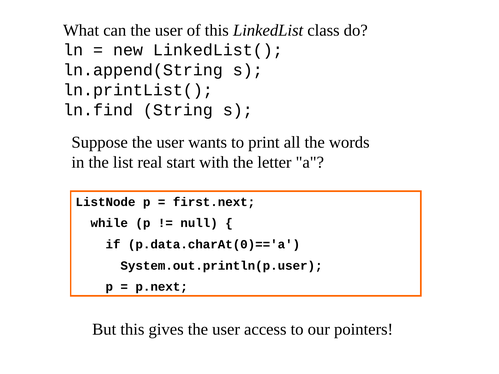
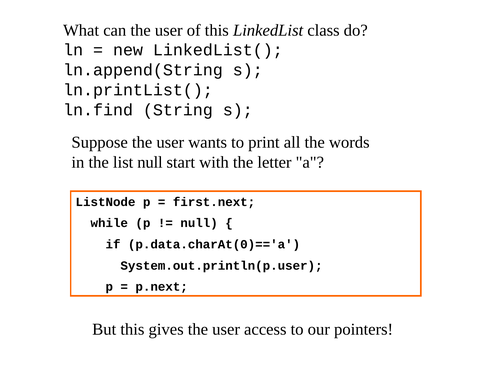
list real: real -> null
